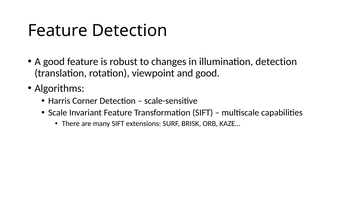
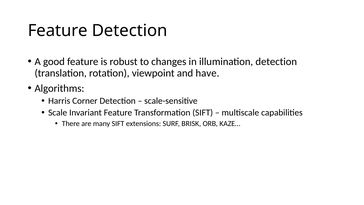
and good: good -> have
